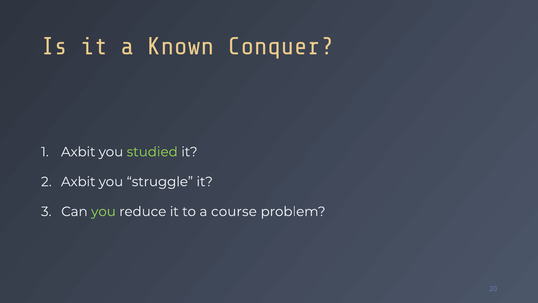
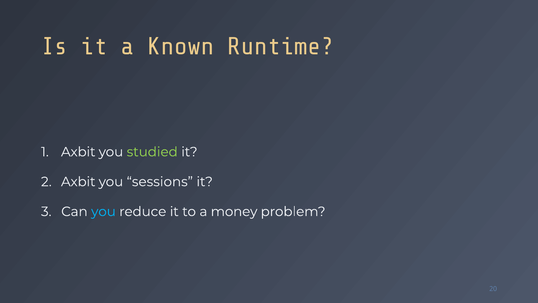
Conquer: Conquer -> Runtime
struggle: struggle -> sessions
you at (103, 211) colour: light green -> light blue
course: course -> money
